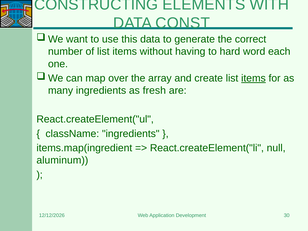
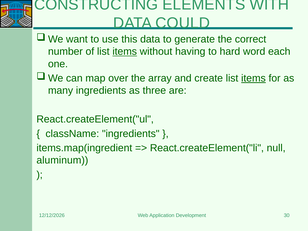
CONST: CONST -> COULD
items at (125, 52) underline: none -> present
fresh: fresh -> three
